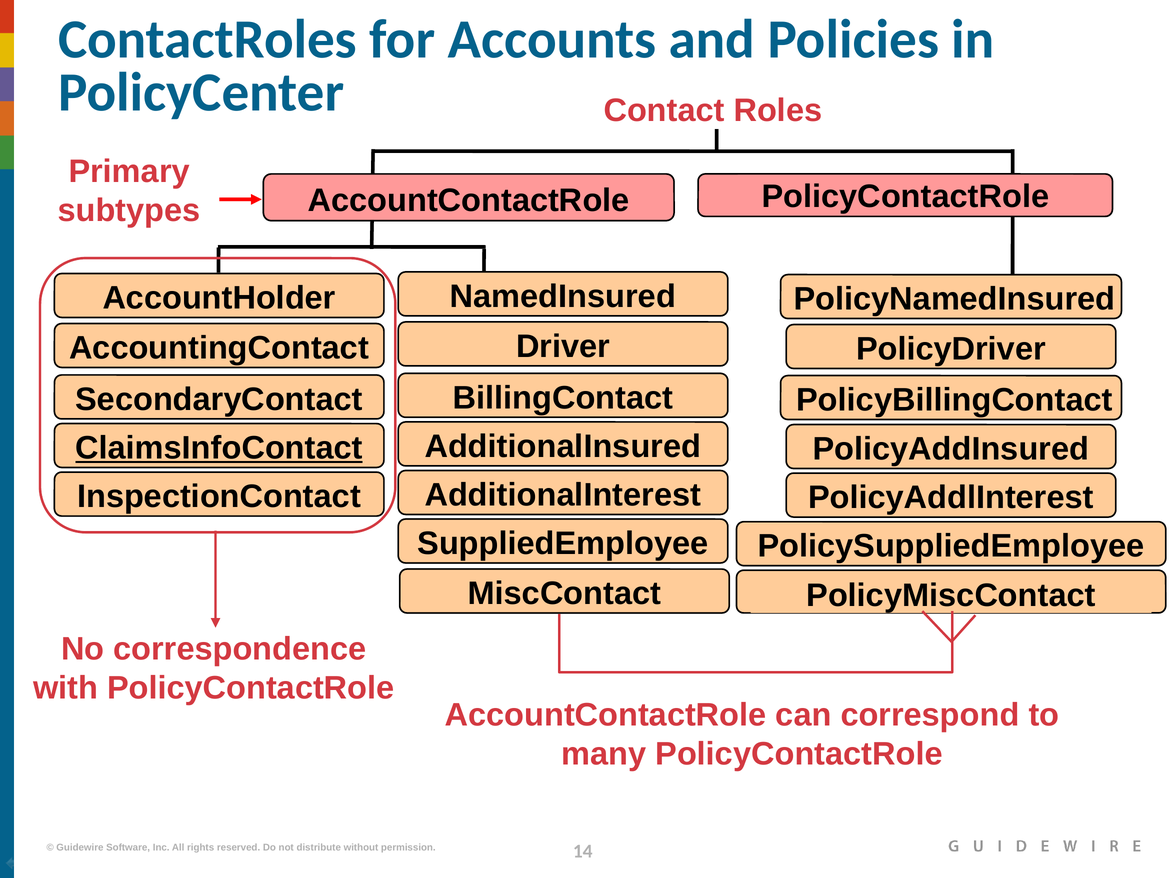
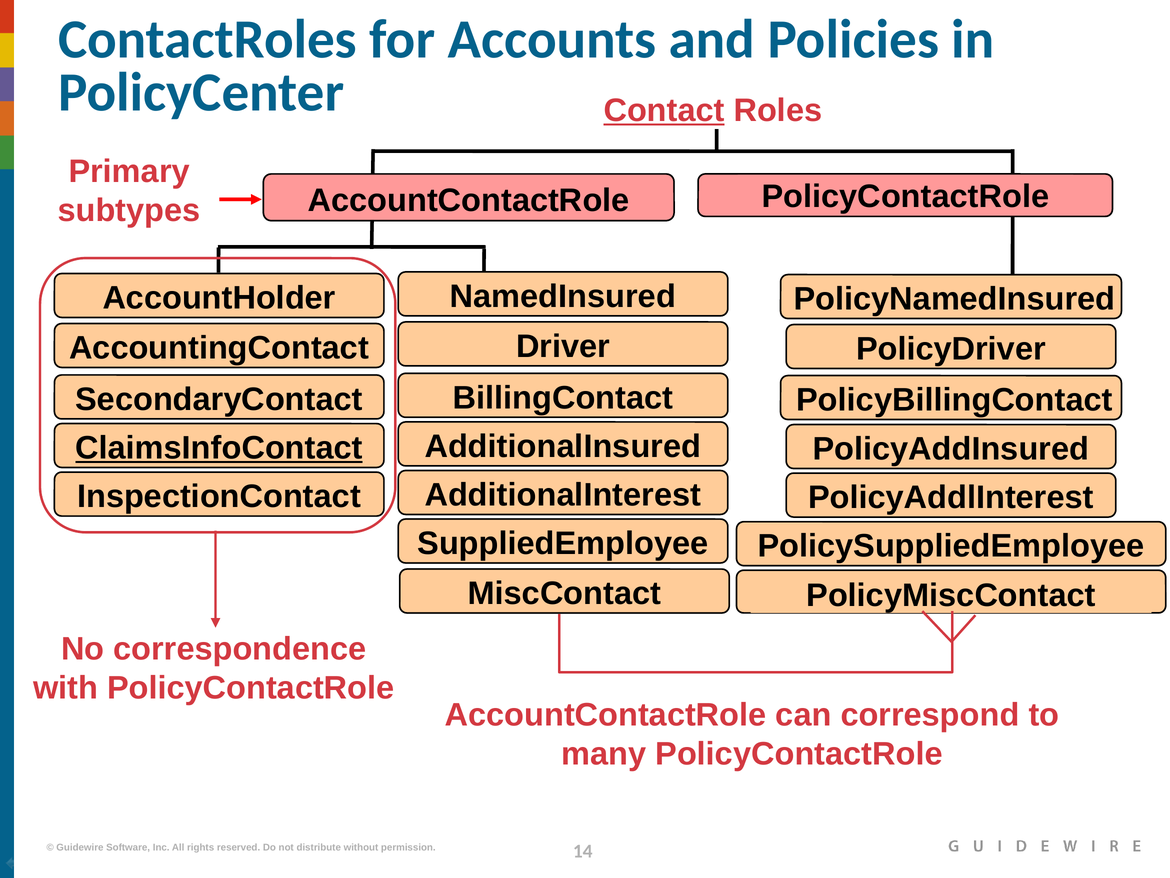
Contact underline: none -> present
